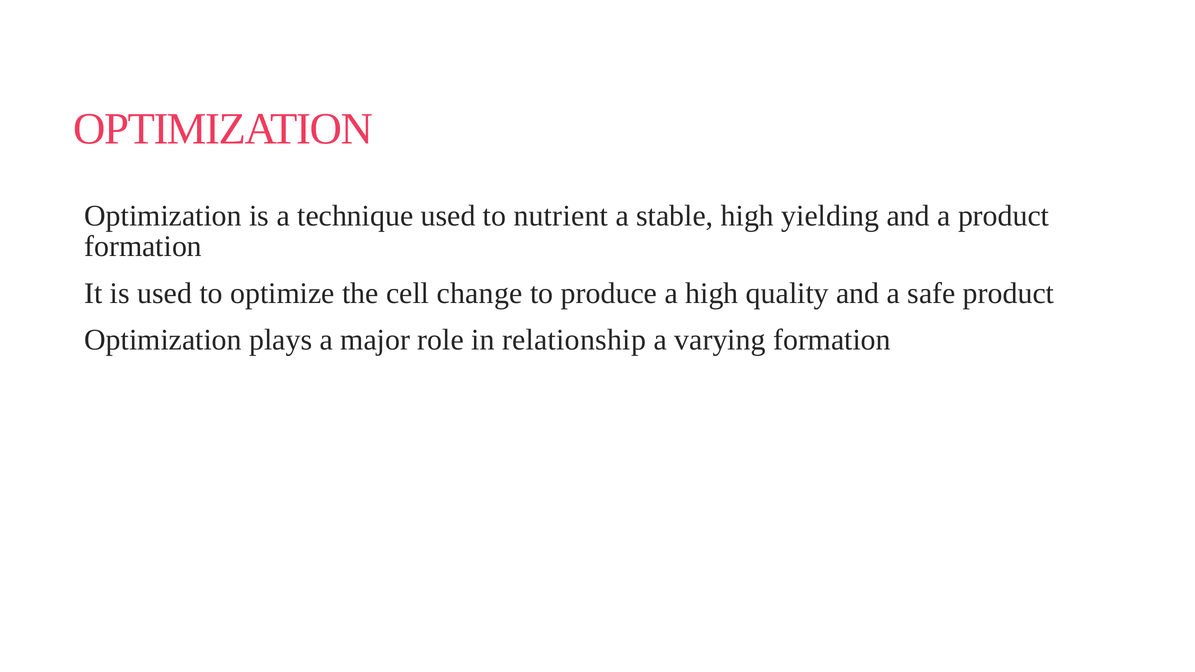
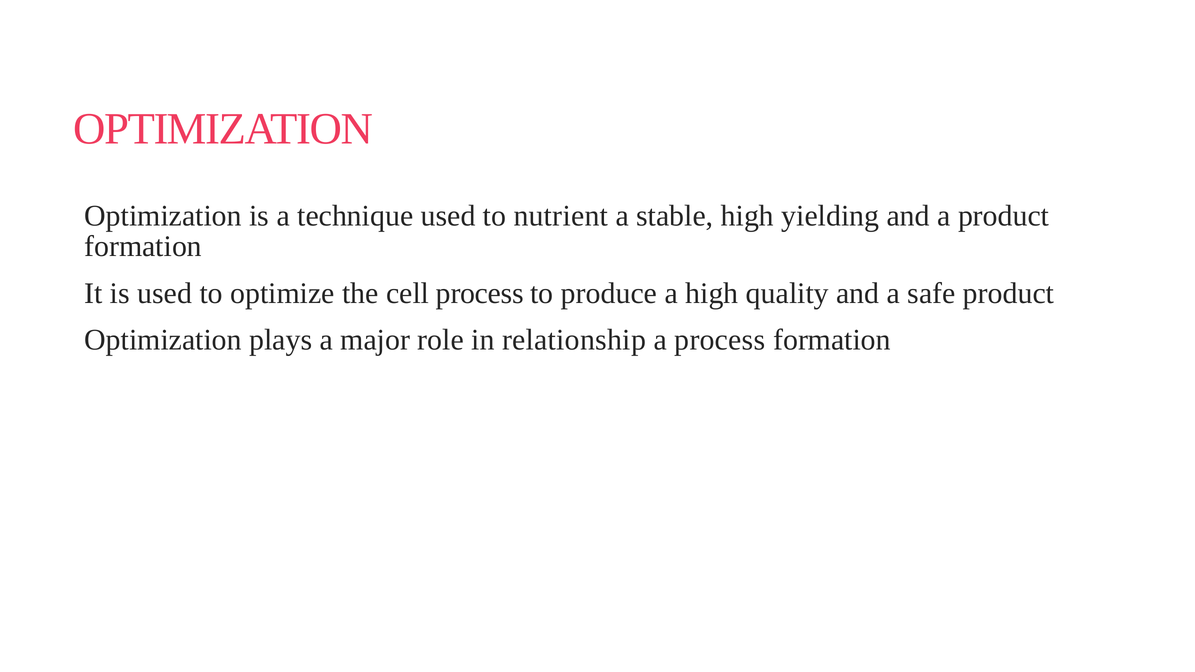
cell change: change -> process
a varying: varying -> process
